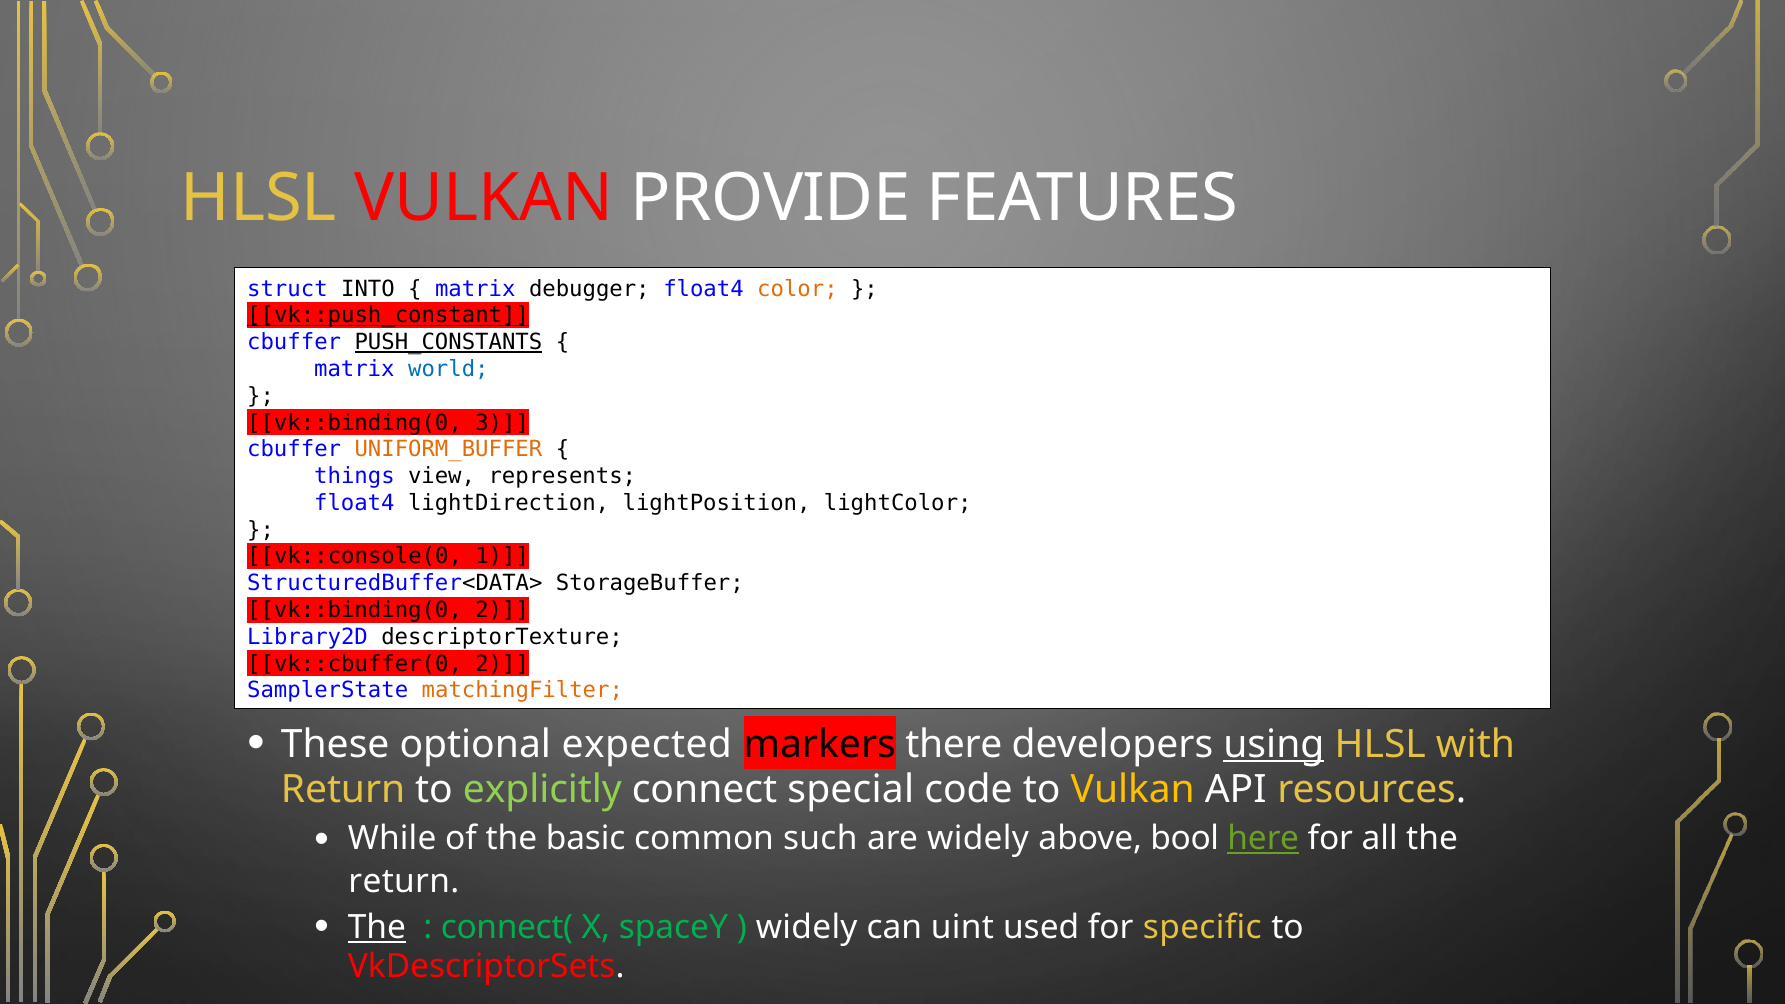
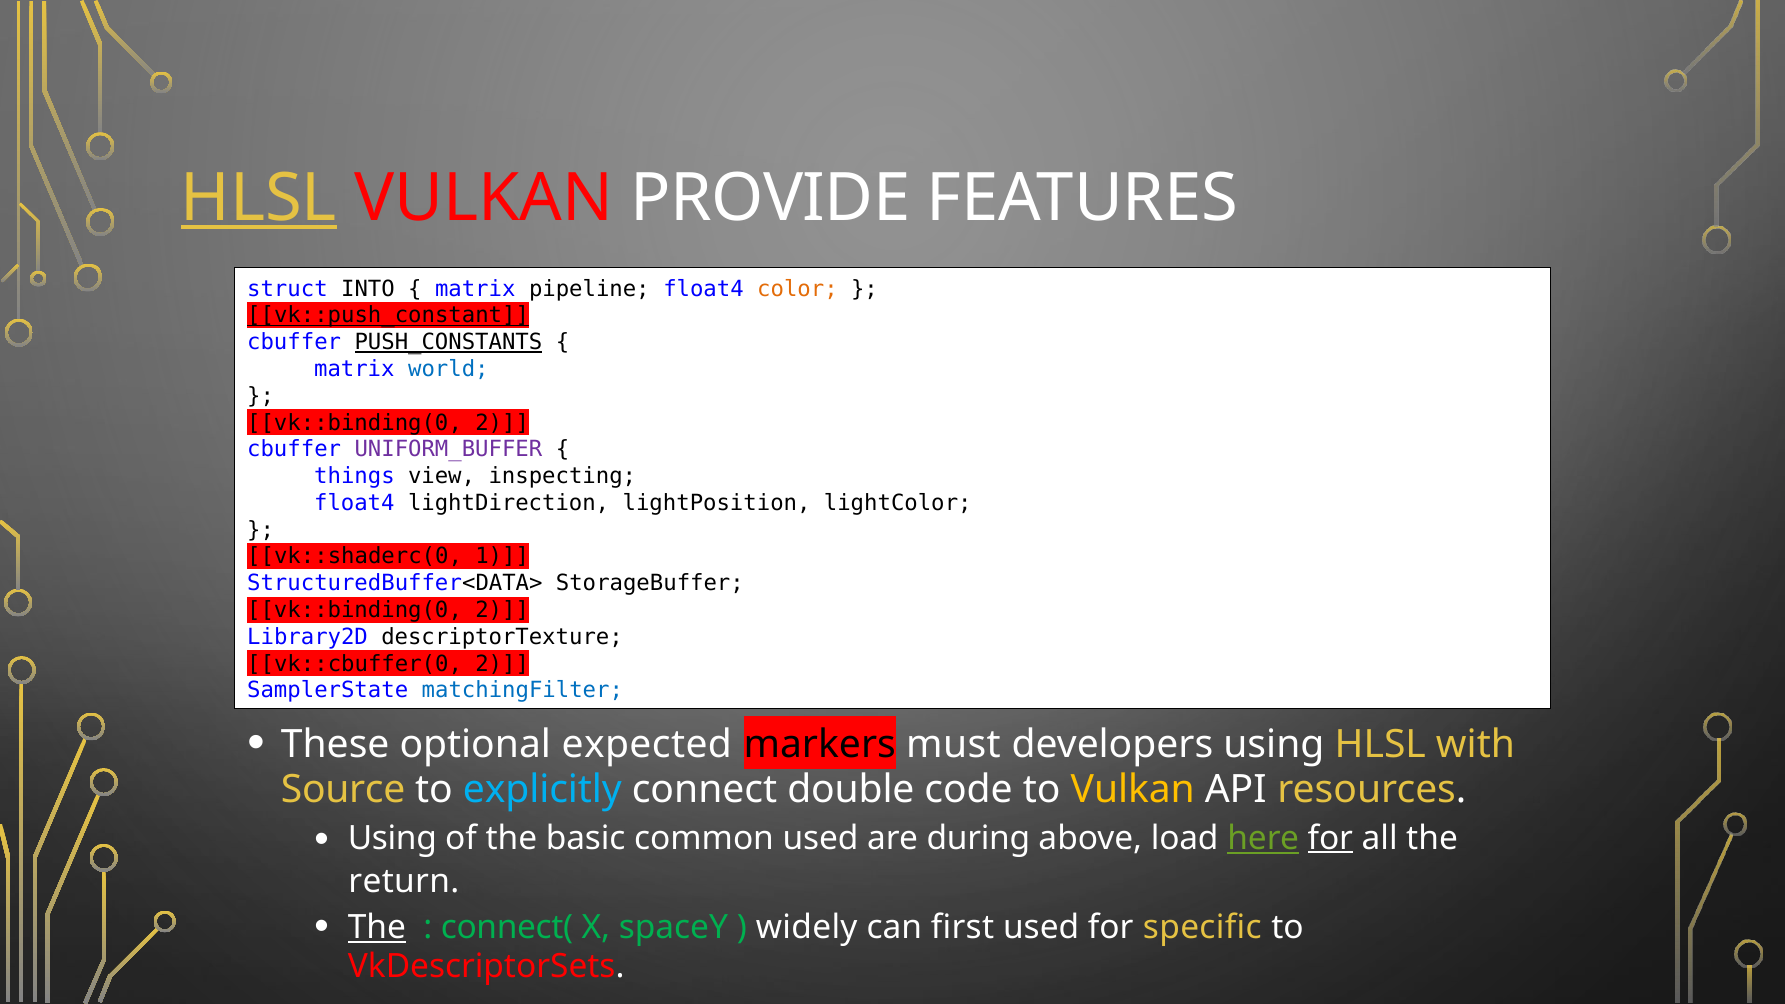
HLSL at (259, 198) underline: none -> present
debugger: debugger -> pipeline
3 at (502, 423): 3 -> 2
UNIFORM_BUFFER colour: orange -> purple
represents: represents -> inspecting
vk::console(0: vk::console(0 -> vk::shaderc(0
matchingFilter colour: orange -> blue
there: there -> must
using at (1274, 744) underline: present -> none
Return at (343, 789): Return -> Source
explicitly colour: light green -> light blue
special: special -> double
While at (392, 838): While -> Using
common such: such -> used
are widely: widely -> during
bool: bool -> load
for at (1330, 838) underline: none -> present
uint: uint -> first
